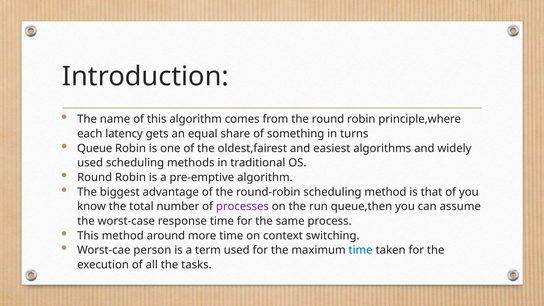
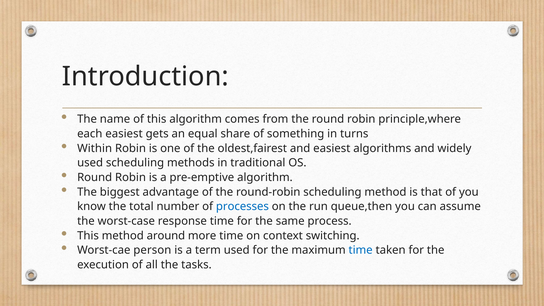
each latency: latency -> easiest
Queue: Queue -> Within
processes colour: purple -> blue
